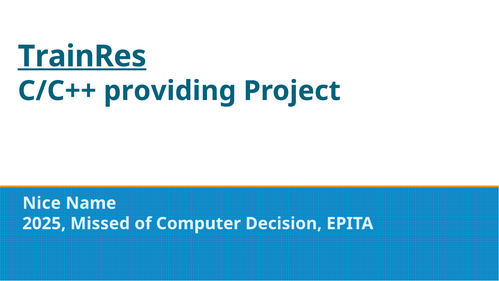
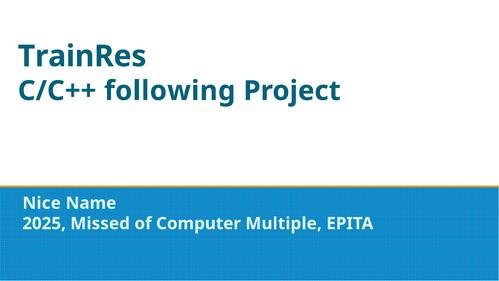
TrainRes underline: present -> none
providing: providing -> following
Decision: Decision -> Multiple
